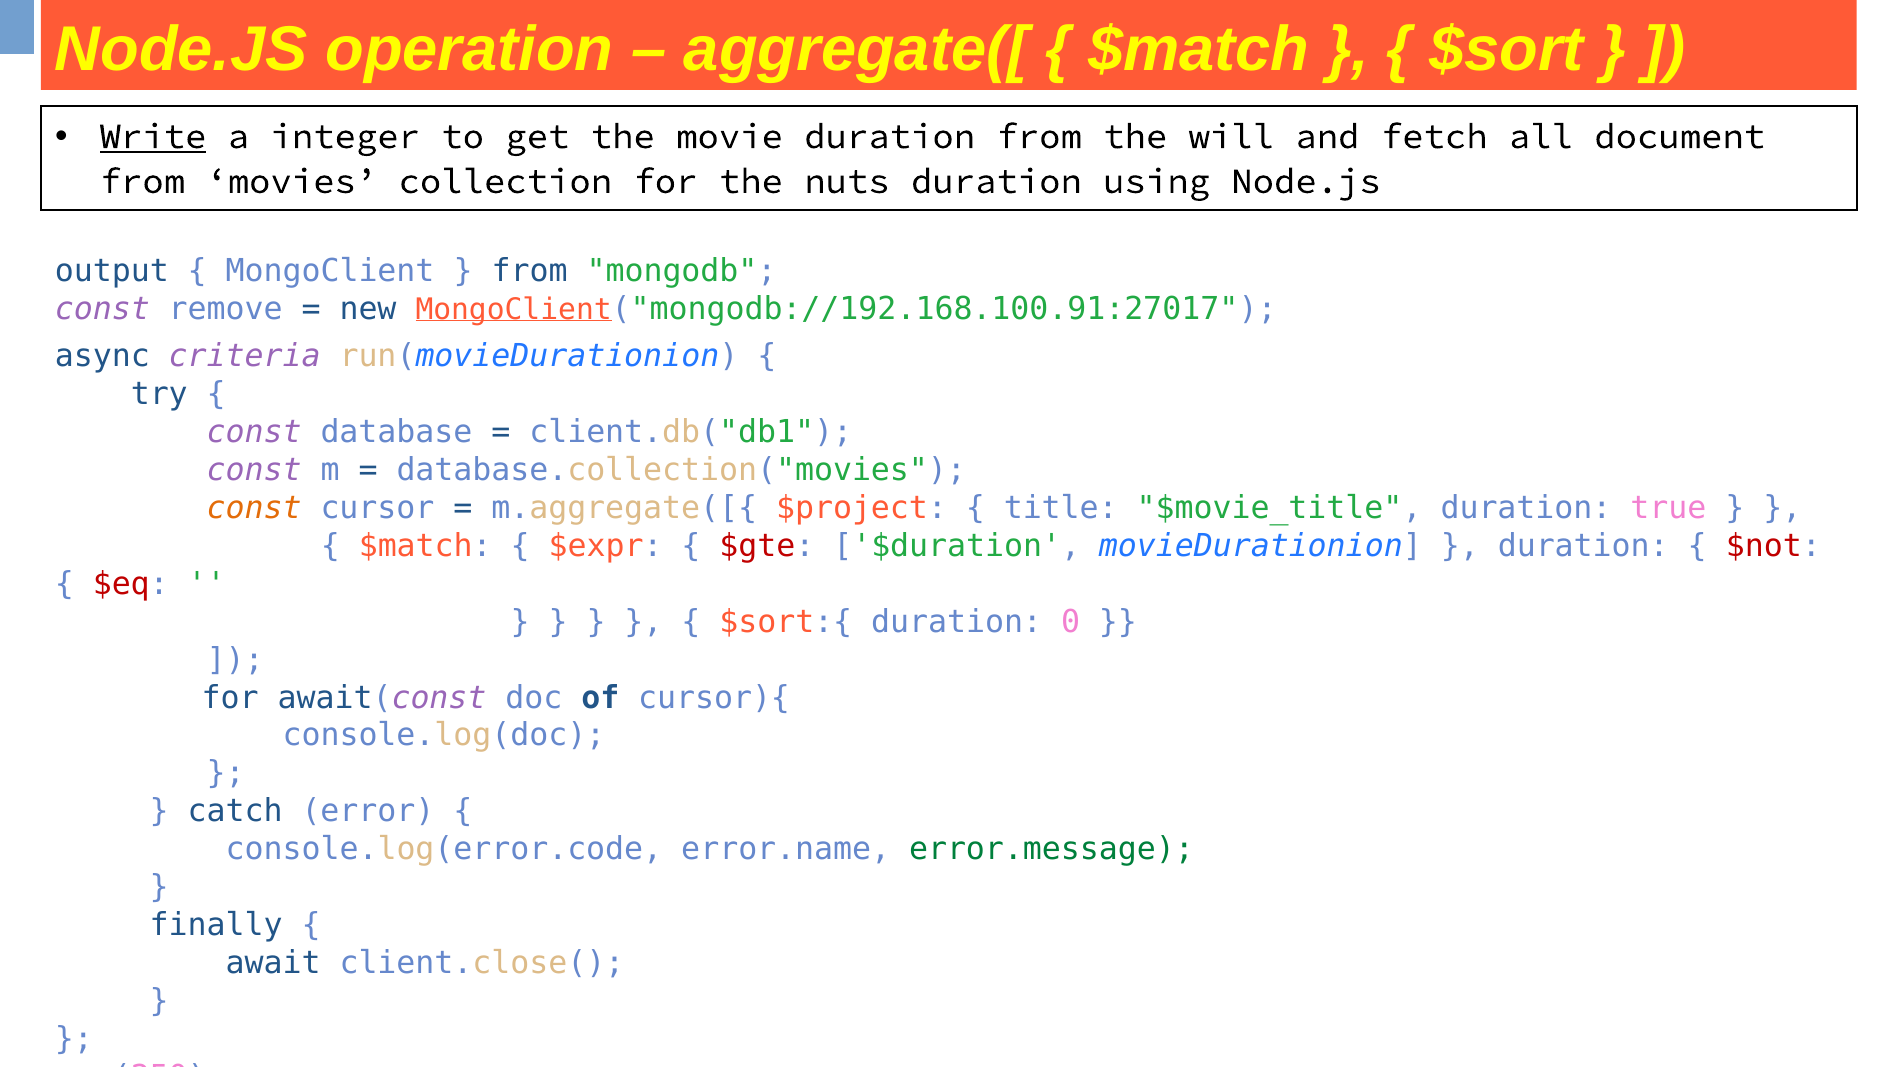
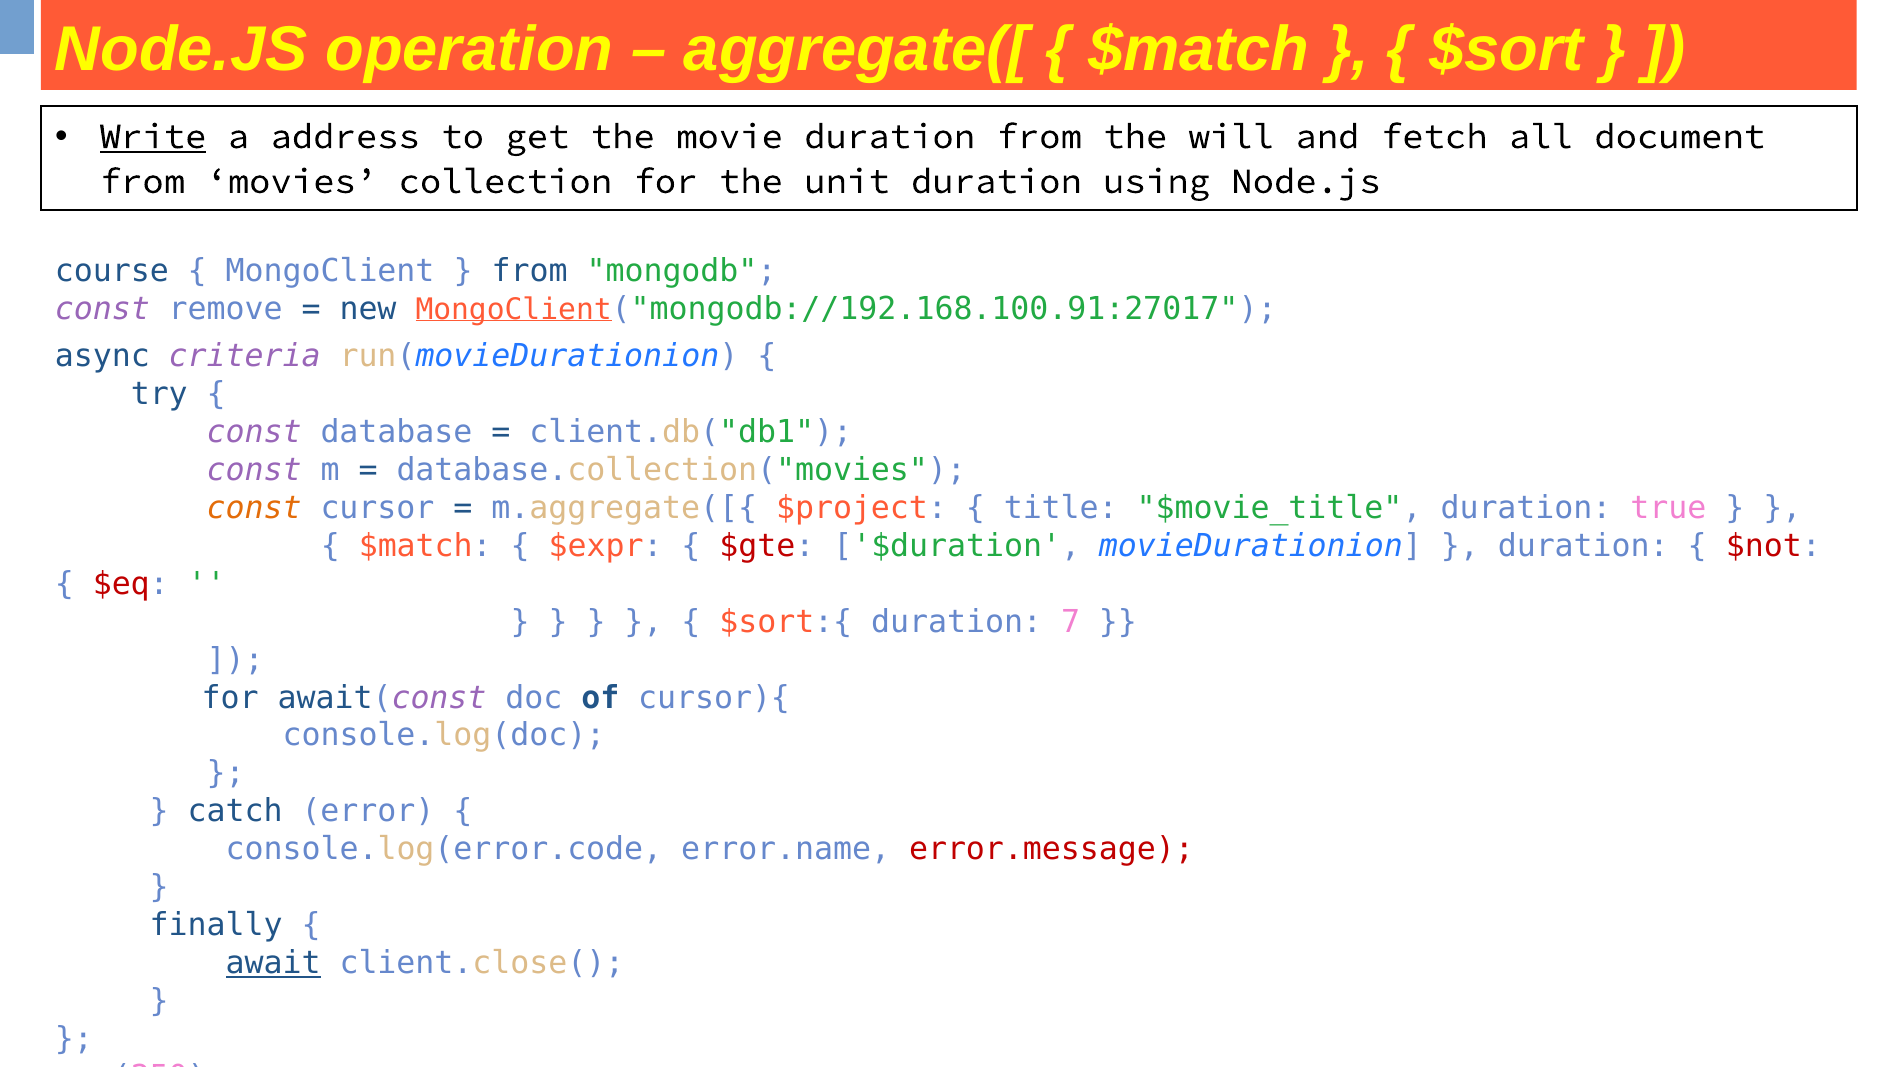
integer: integer -> address
nuts: nuts -> unit
output: output -> course
0: 0 -> 7
error.message colour: green -> red
await underline: none -> present
